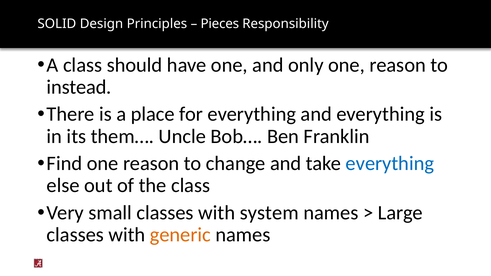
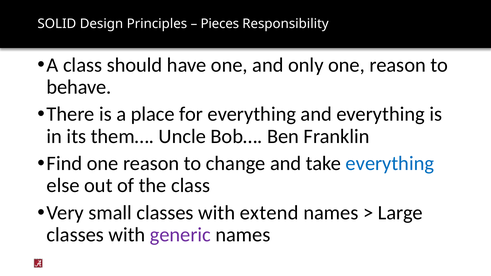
instead: instead -> behave
system: system -> extend
generic colour: orange -> purple
